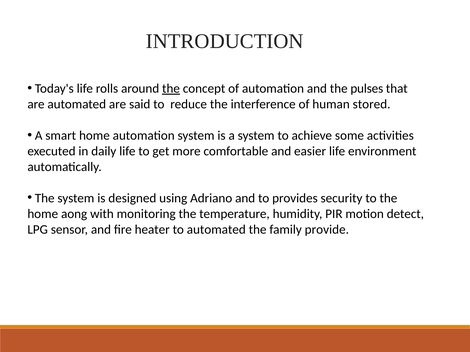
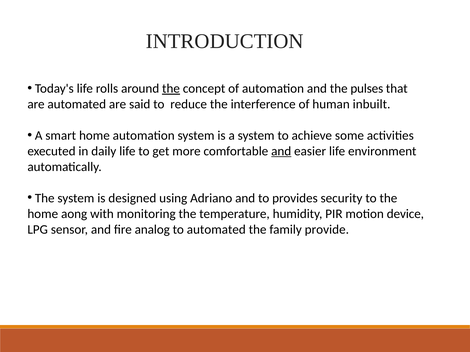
stored: stored -> inbuilt
and at (281, 151) underline: none -> present
detect: detect -> device
heater: heater -> analog
